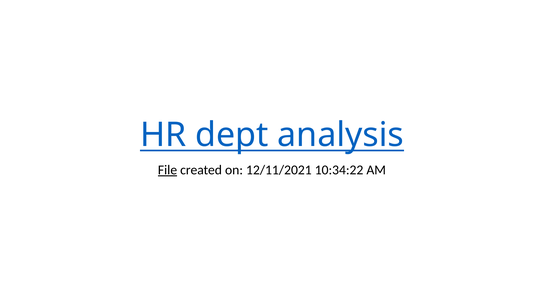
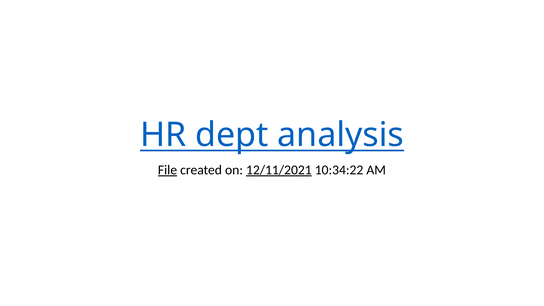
12/11/2021 underline: none -> present
